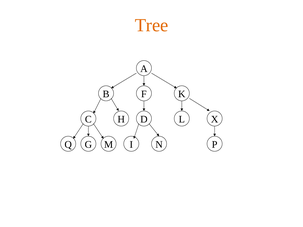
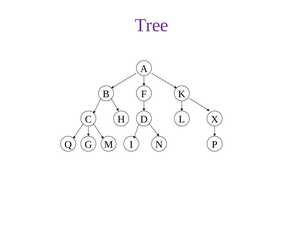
Tree colour: orange -> purple
